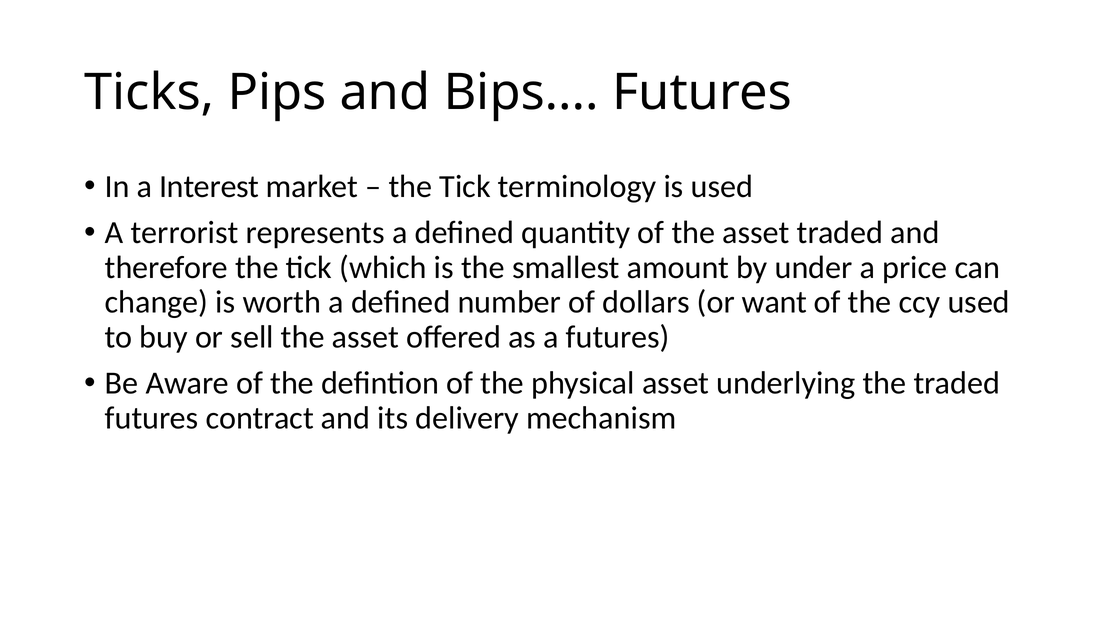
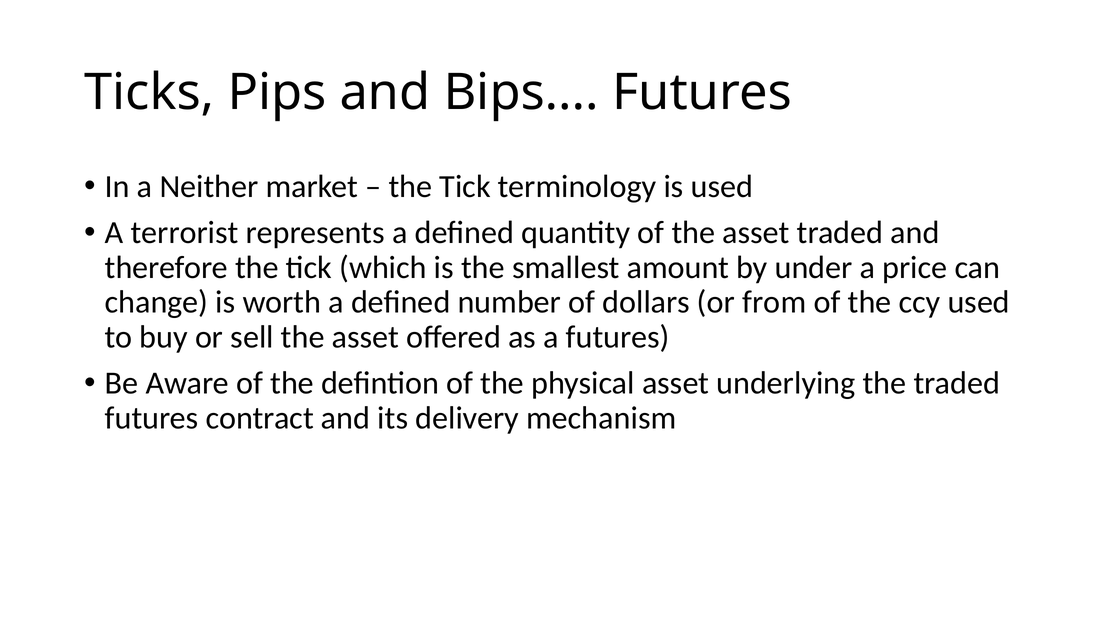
Interest: Interest -> Neither
want: want -> from
